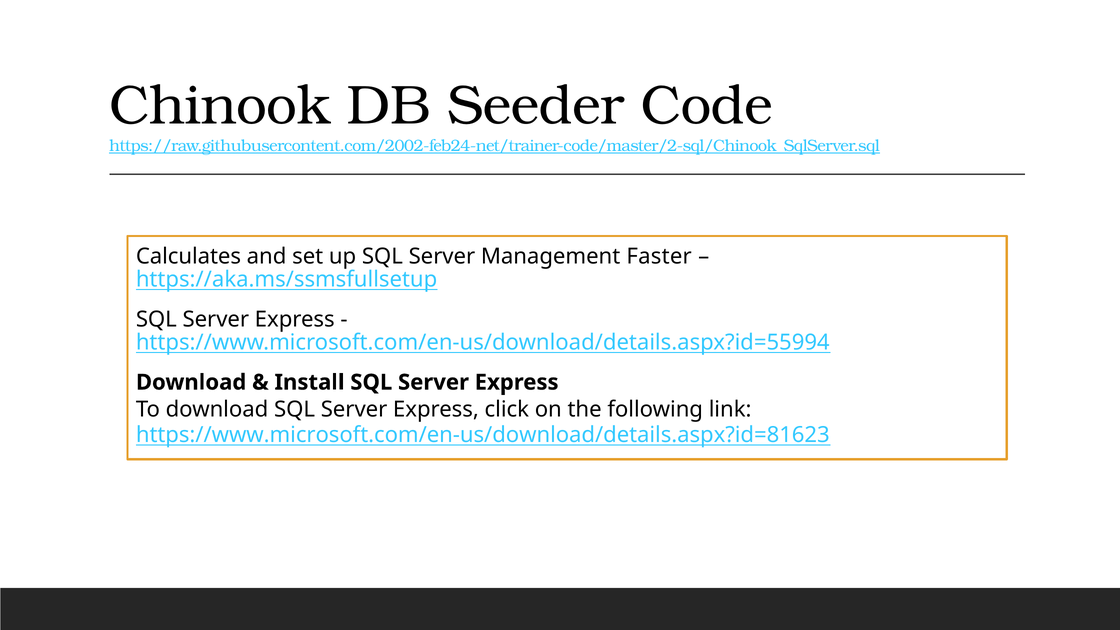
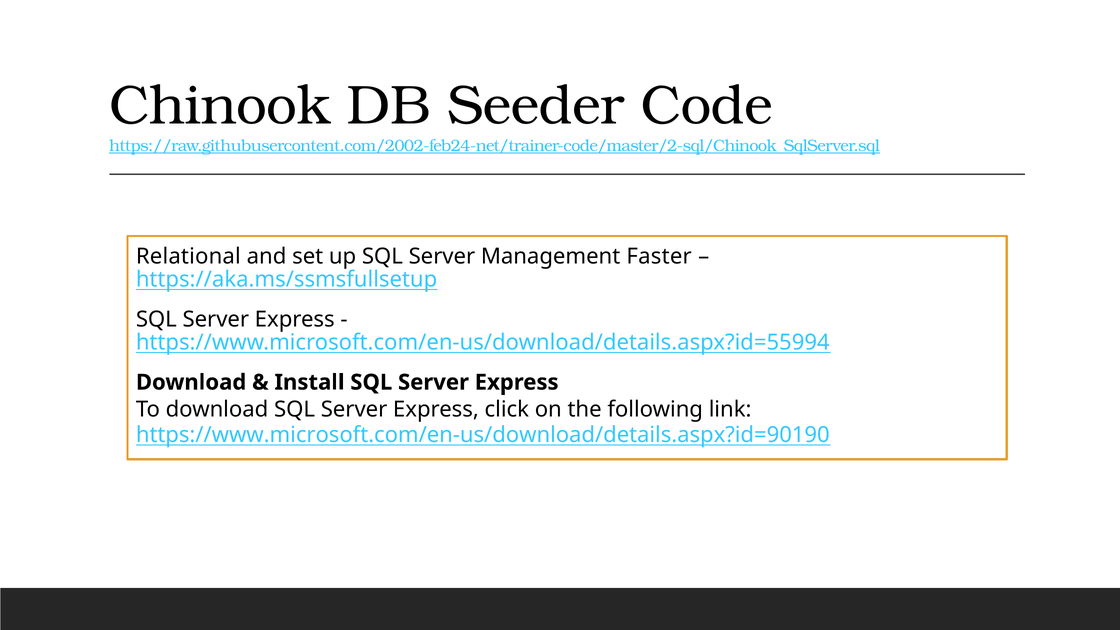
Calculates: Calculates -> Relational
https://www.microsoft.com/en-us/download/details.aspx?id=81623: https://www.microsoft.com/en-us/download/details.aspx?id=81623 -> https://www.microsoft.com/en-us/download/details.aspx?id=90190
